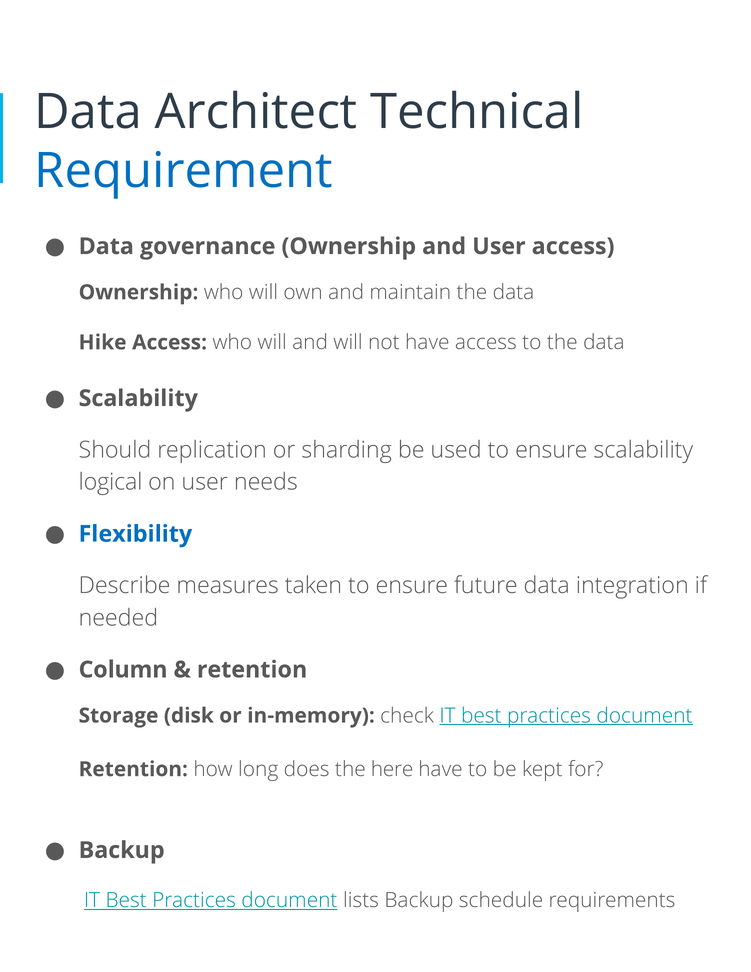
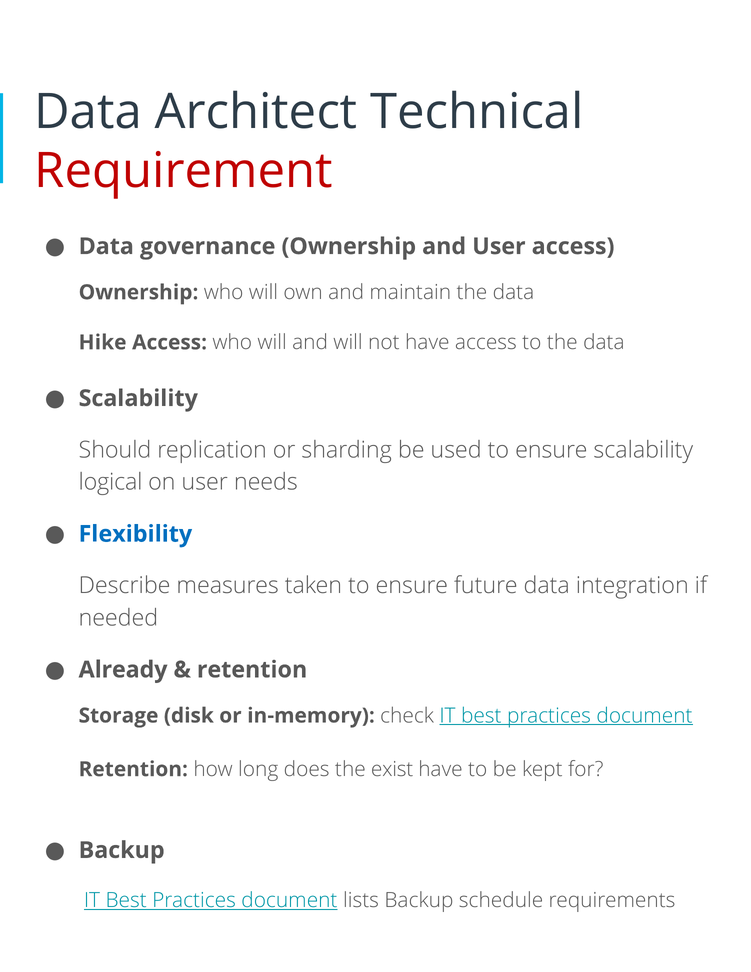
Requirement colour: blue -> red
Column: Column -> Already
here: here -> exist
